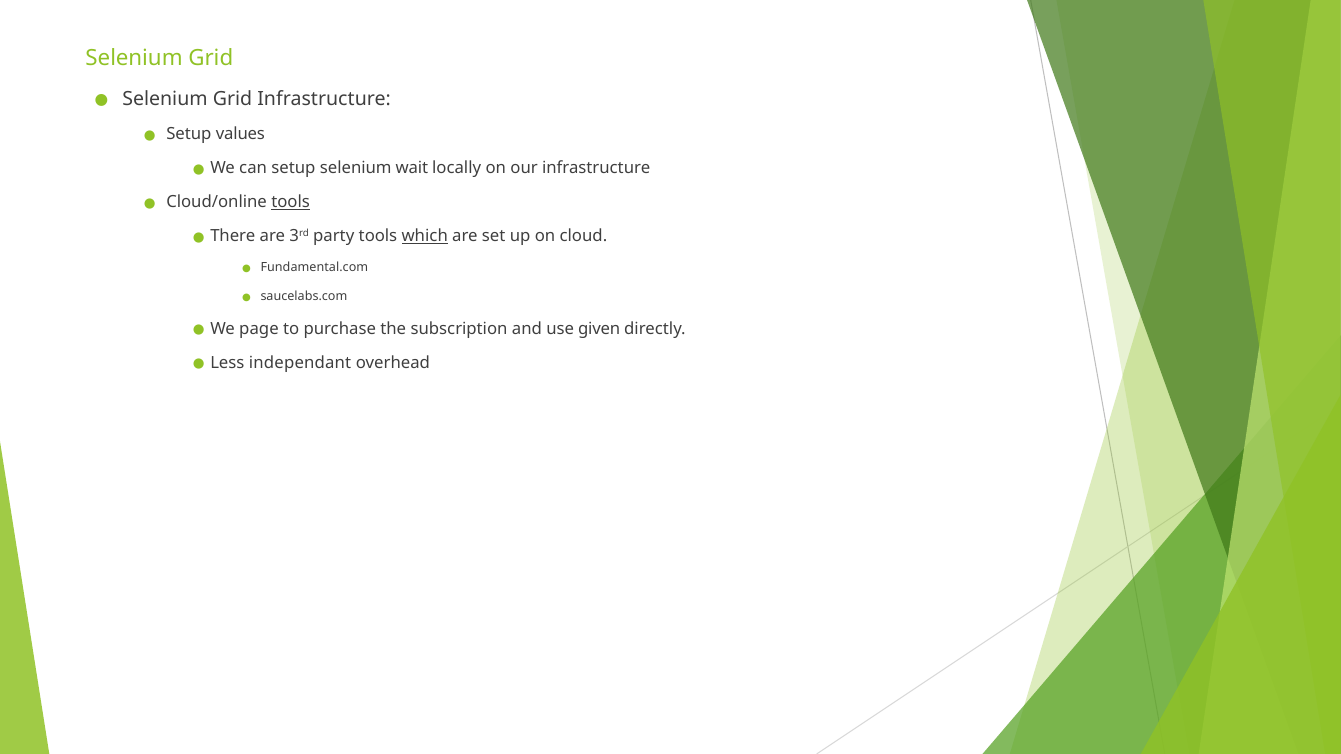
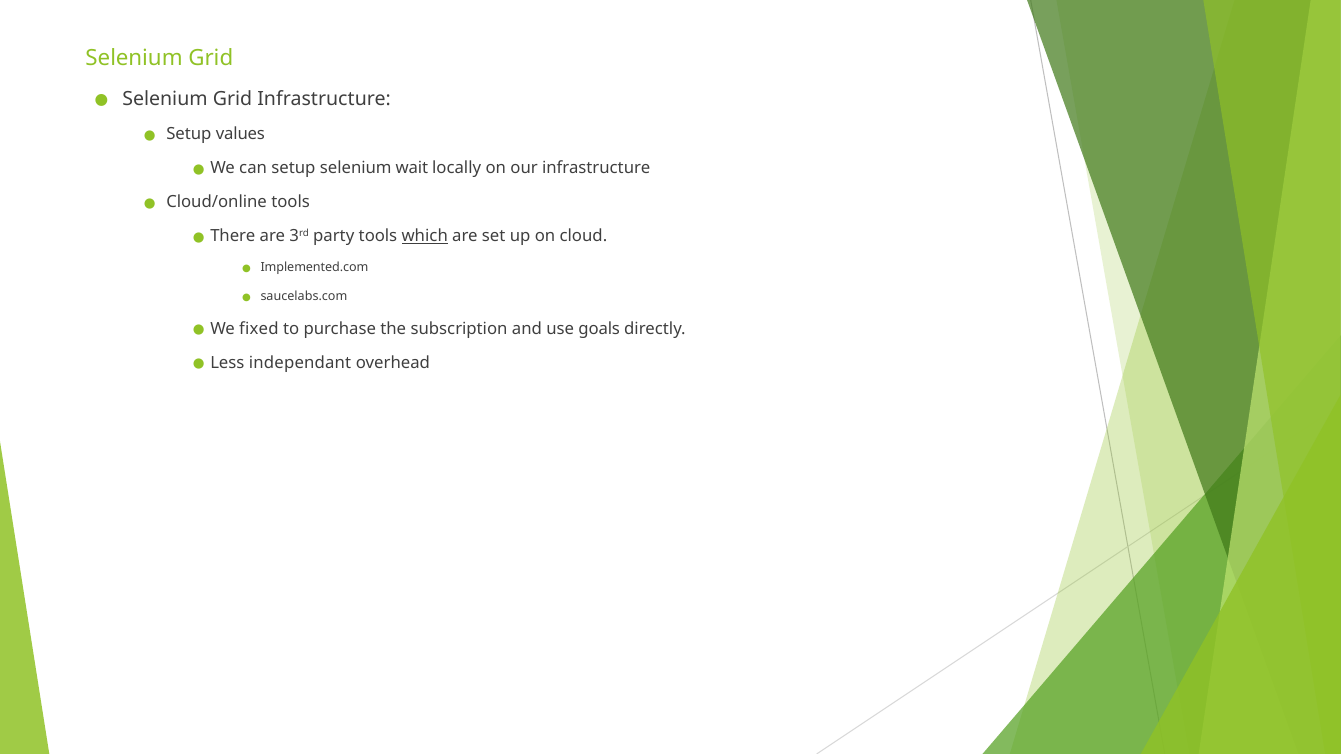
tools at (291, 202) underline: present -> none
Fundamental.com: Fundamental.com -> Implemented.com
page: page -> fixed
given: given -> goals
